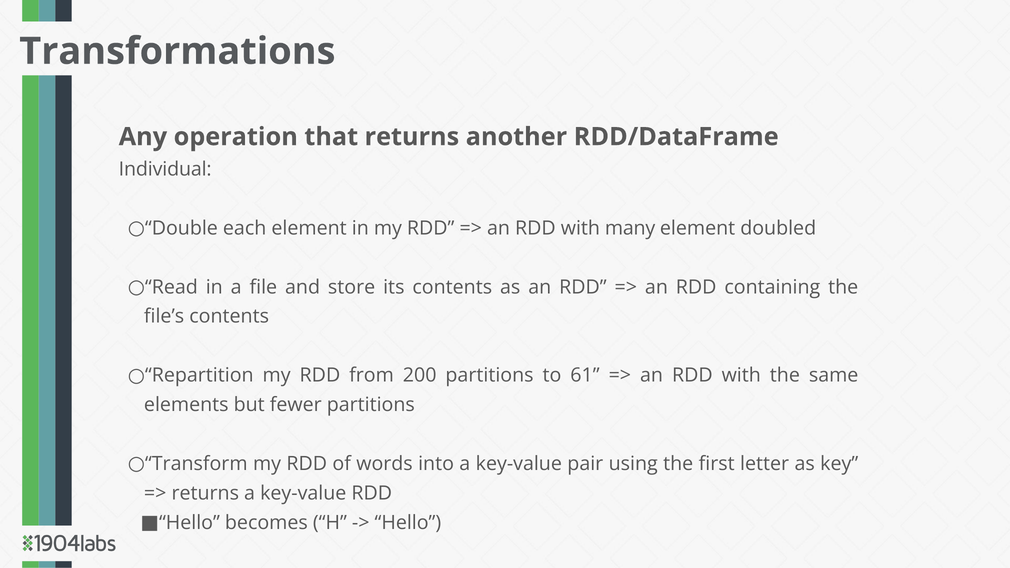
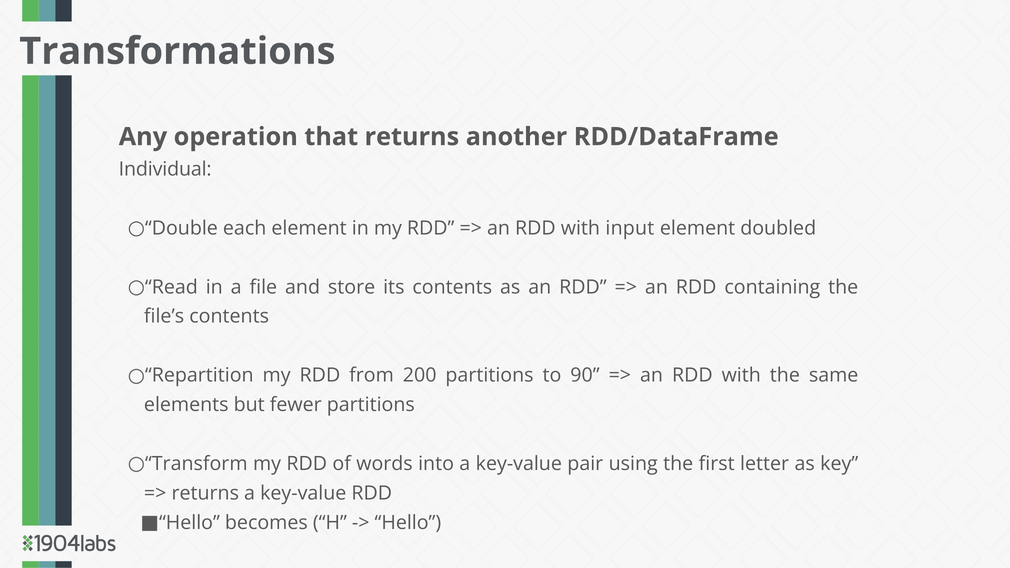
many: many -> input
61: 61 -> 90
